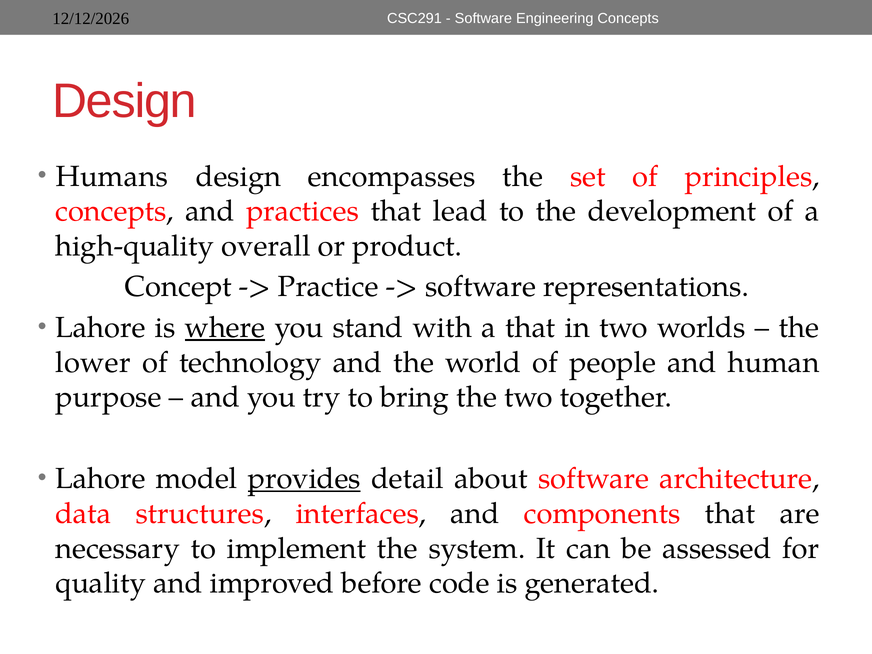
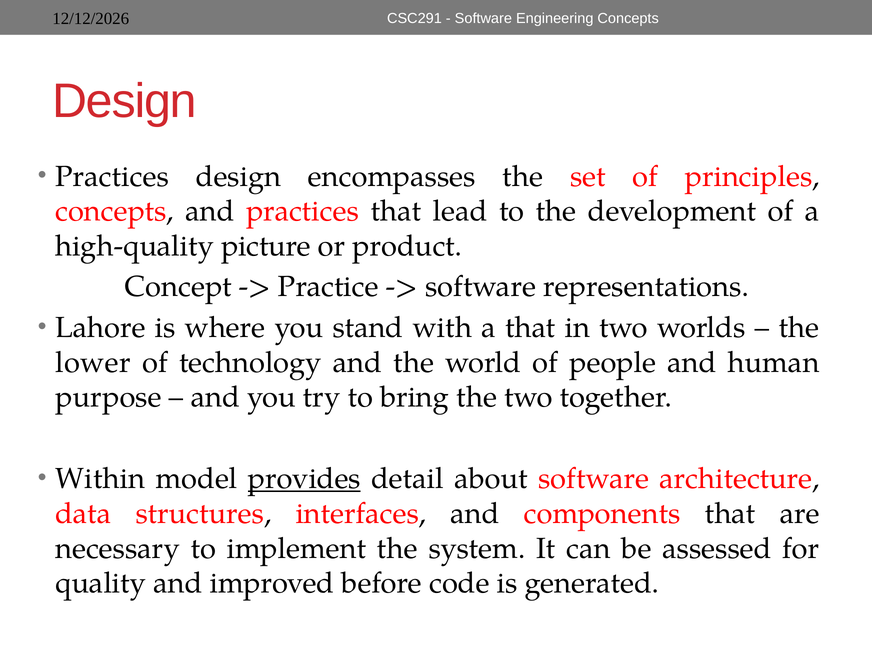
Humans at (112, 176): Humans -> Practices
overall: overall -> picture
where underline: present -> none
Lahore at (100, 479): Lahore -> Within
